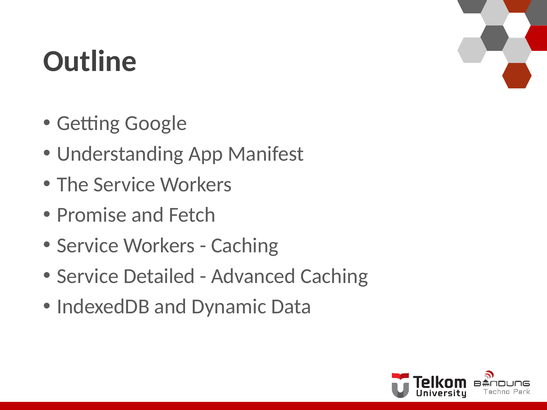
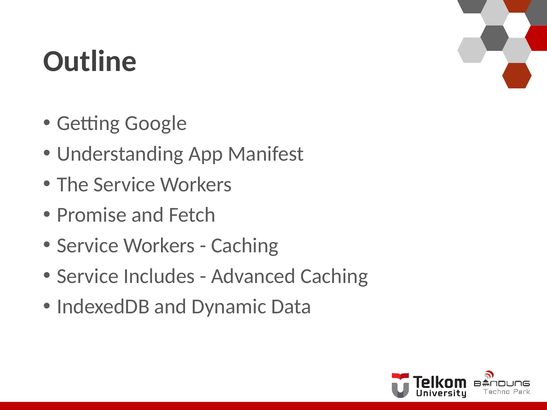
Detailed: Detailed -> Includes
